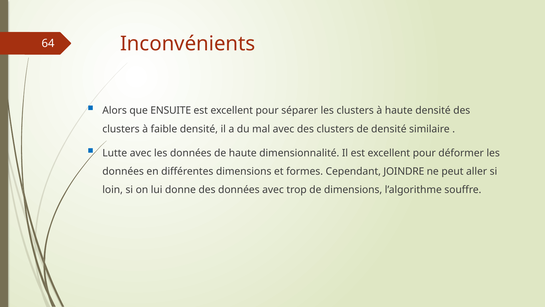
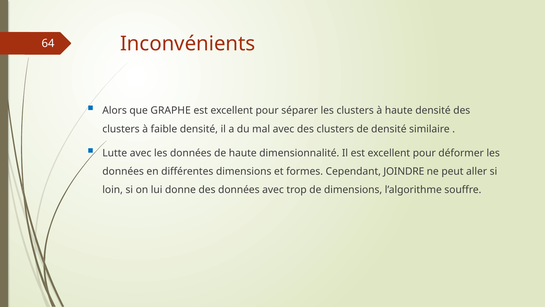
ENSUITE: ENSUITE -> GRAPHE
